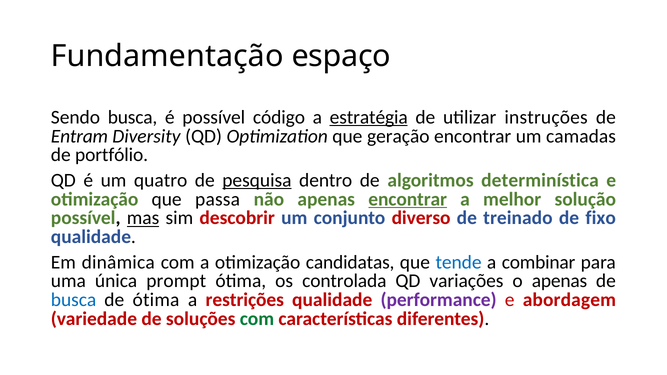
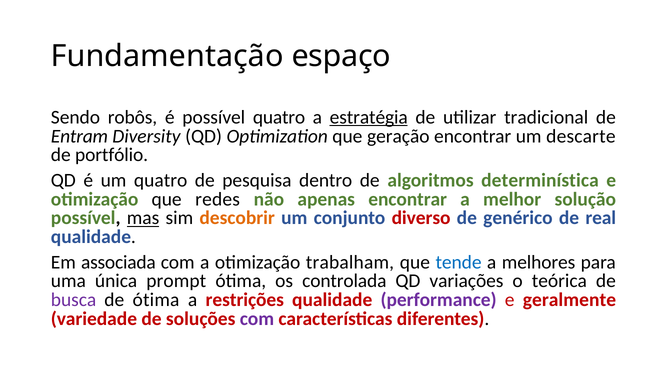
Sendo busca: busca -> robôs
possível código: código -> quatro
instruções: instruções -> tradicional
camadas: camadas -> descarte
pesquisa underline: present -> none
passa: passa -> redes
encontrar at (408, 199) underline: present -> none
descobrir colour: red -> orange
treinado: treinado -> genérico
fixo: fixo -> real
dinâmica: dinâmica -> associada
candidatas: candidatas -> trabalham
combinar: combinar -> melhores
o apenas: apenas -> teórica
busca at (74, 300) colour: blue -> purple
abordagem: abordagem -> geralmente
com at (257, 319) colour: green -> purple
